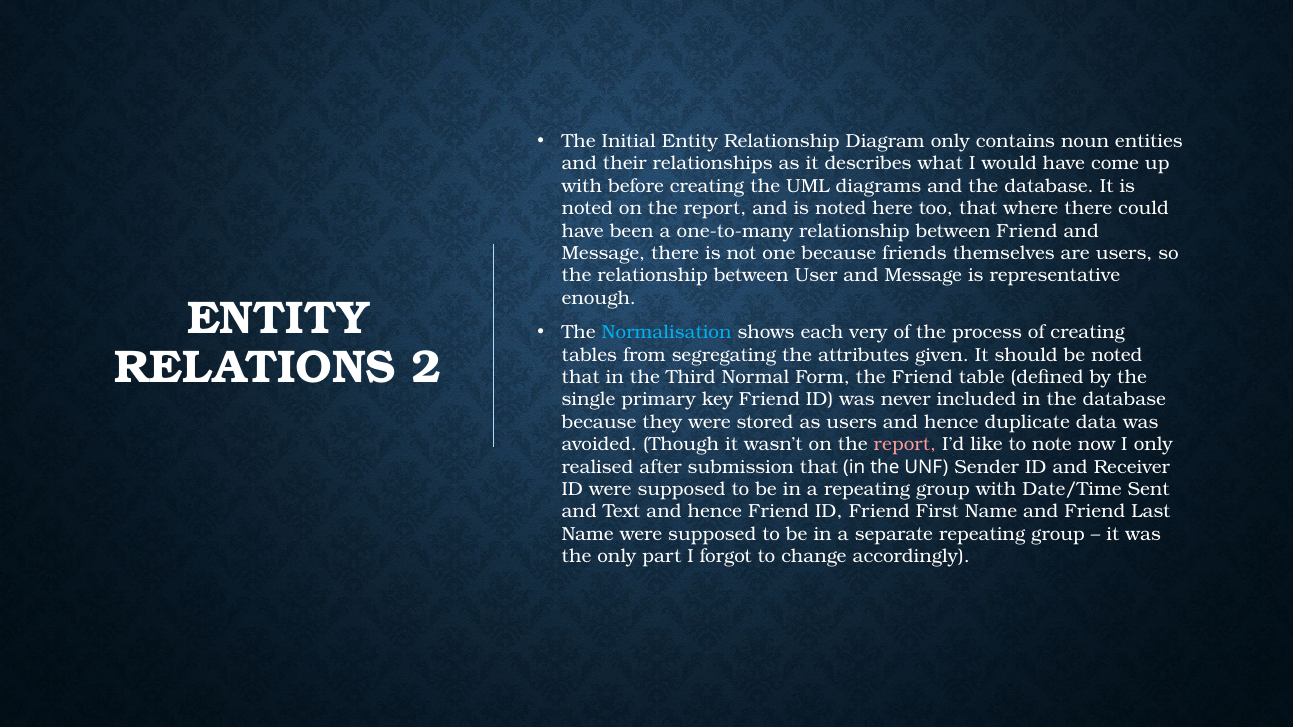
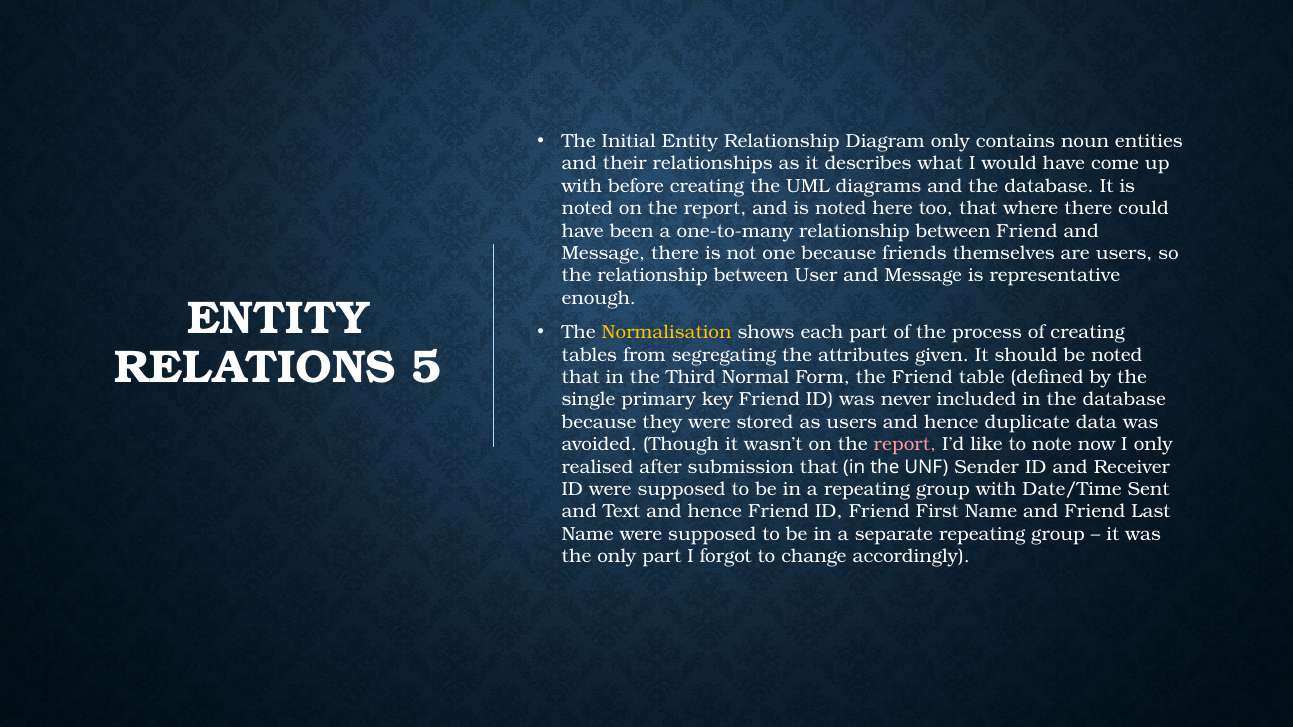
Normalisation colour: light blue -> yellow
each very: very -> part
2: 2 -> 5
